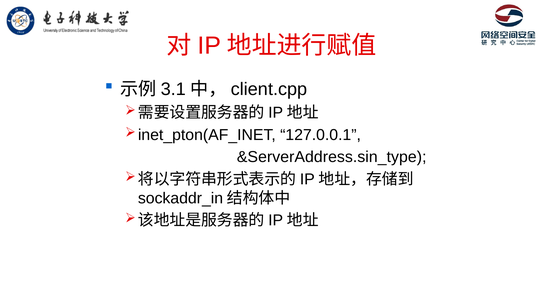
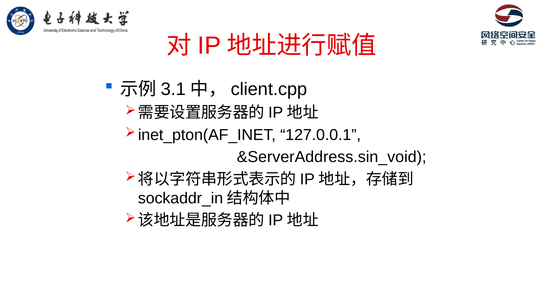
&ServerAddress.sin_type: &ServerAddress.sin_type -> &ServerAddress.sin_void
